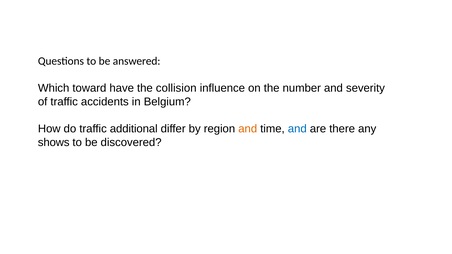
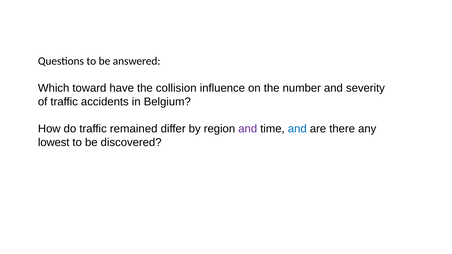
additional: additional -> remained
and at (248, 129) colour: orange -> purple
shows: shows -> lowest
